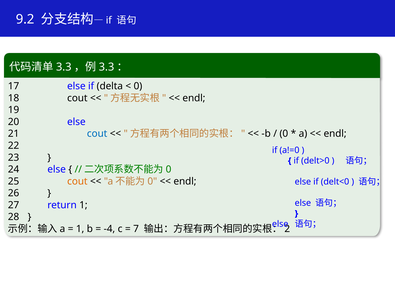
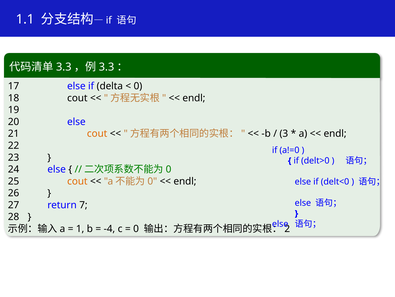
9.2: 9.2 -> 1.1
cout at (97, 133) colour: blue -> orange
0 at (284, 133): 0 -> 3
return 1: 1 -> 7
7 at (136, 228): 7 -> 0
